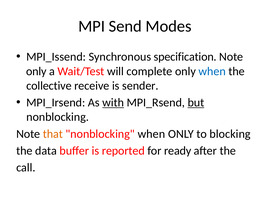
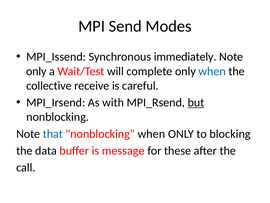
specification: specification -> immediately
sender: sender -> careful
with underline: present -> none
that colour: orange -> blue
reported: reported -> message
ready: ready -> these
